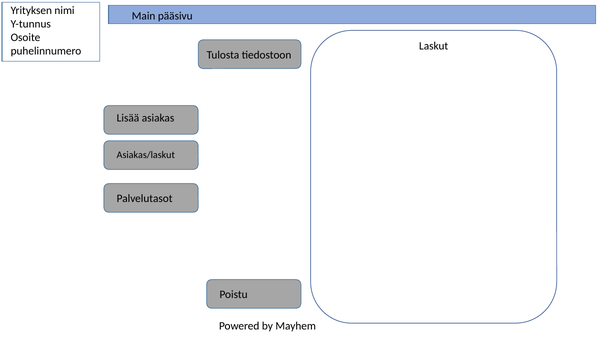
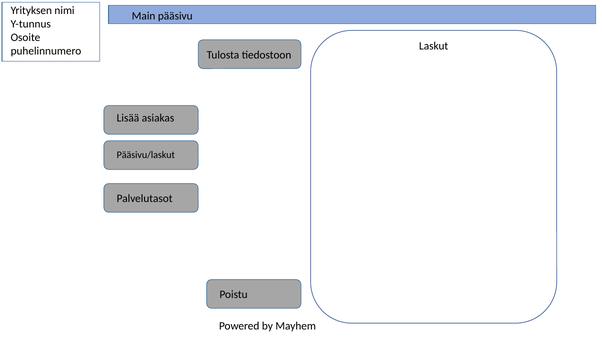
Asiakas/laskut: Asiakas/laskut -> Pääsivu/laskut
